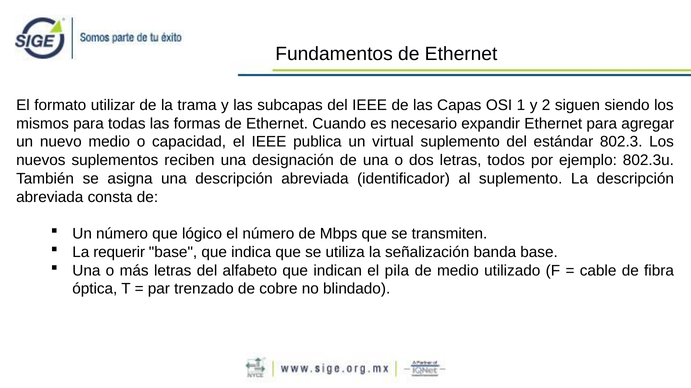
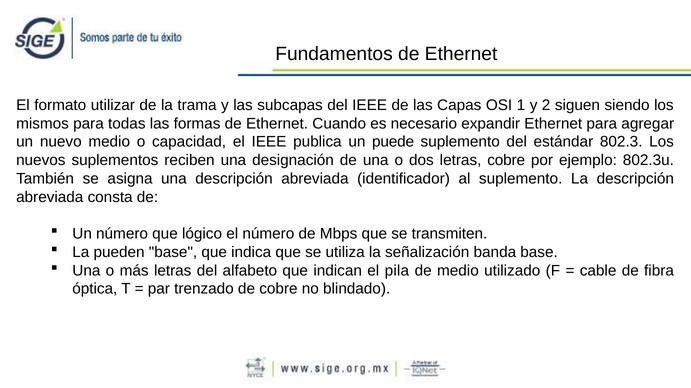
virtual: virtual -> puede
letras todos: todos -> cobre
requerir: requerir -> pueden
